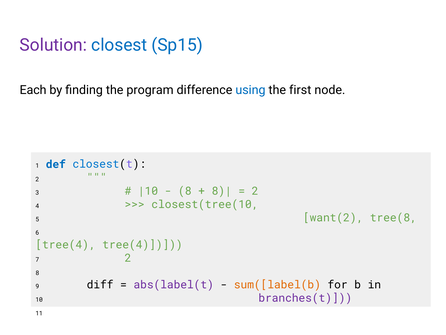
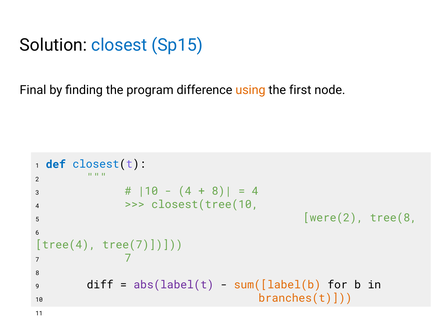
Solution colour: purple -> black
Each: Each -> Final
using colour: blue -> orange
8 at (185, 191): 8 -> 4
2 at (255, 191): 2 -> 4
want(2: want(2 -> were(2
tree(4 tree(4: tree(4 -> tree(7
7 2: 2 -> 7
branches(t colour: purple -> orange
